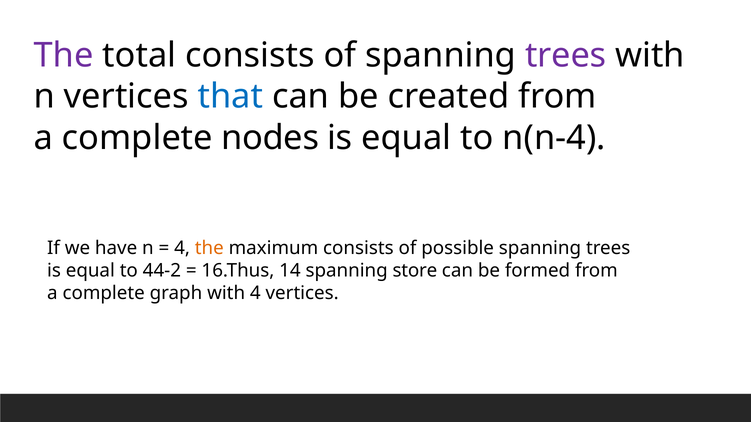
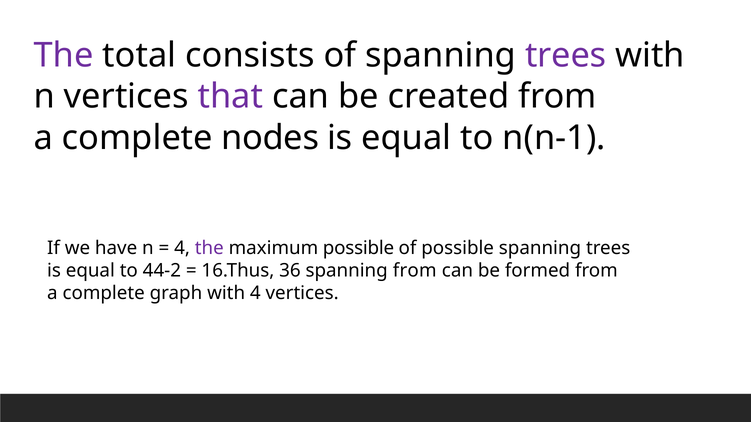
that colour: blue -> purple
n(n-4: n(n-4 -> n(n-1
the at (209, 248) colour: orange -> purple
maximum consists: consists -> possible
14: 14 -> 36
spanning store: store -> from
